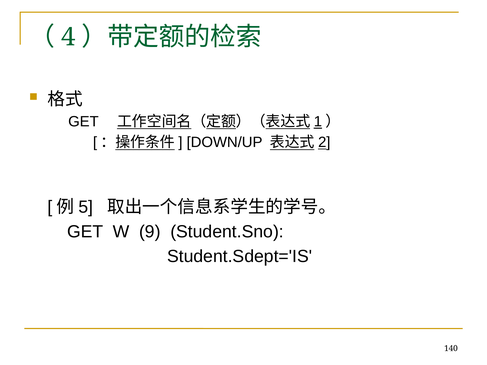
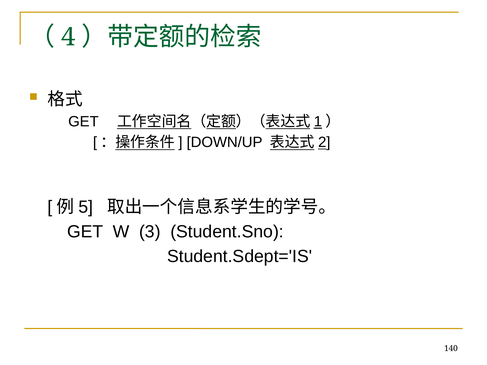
9: 9 -> 3
